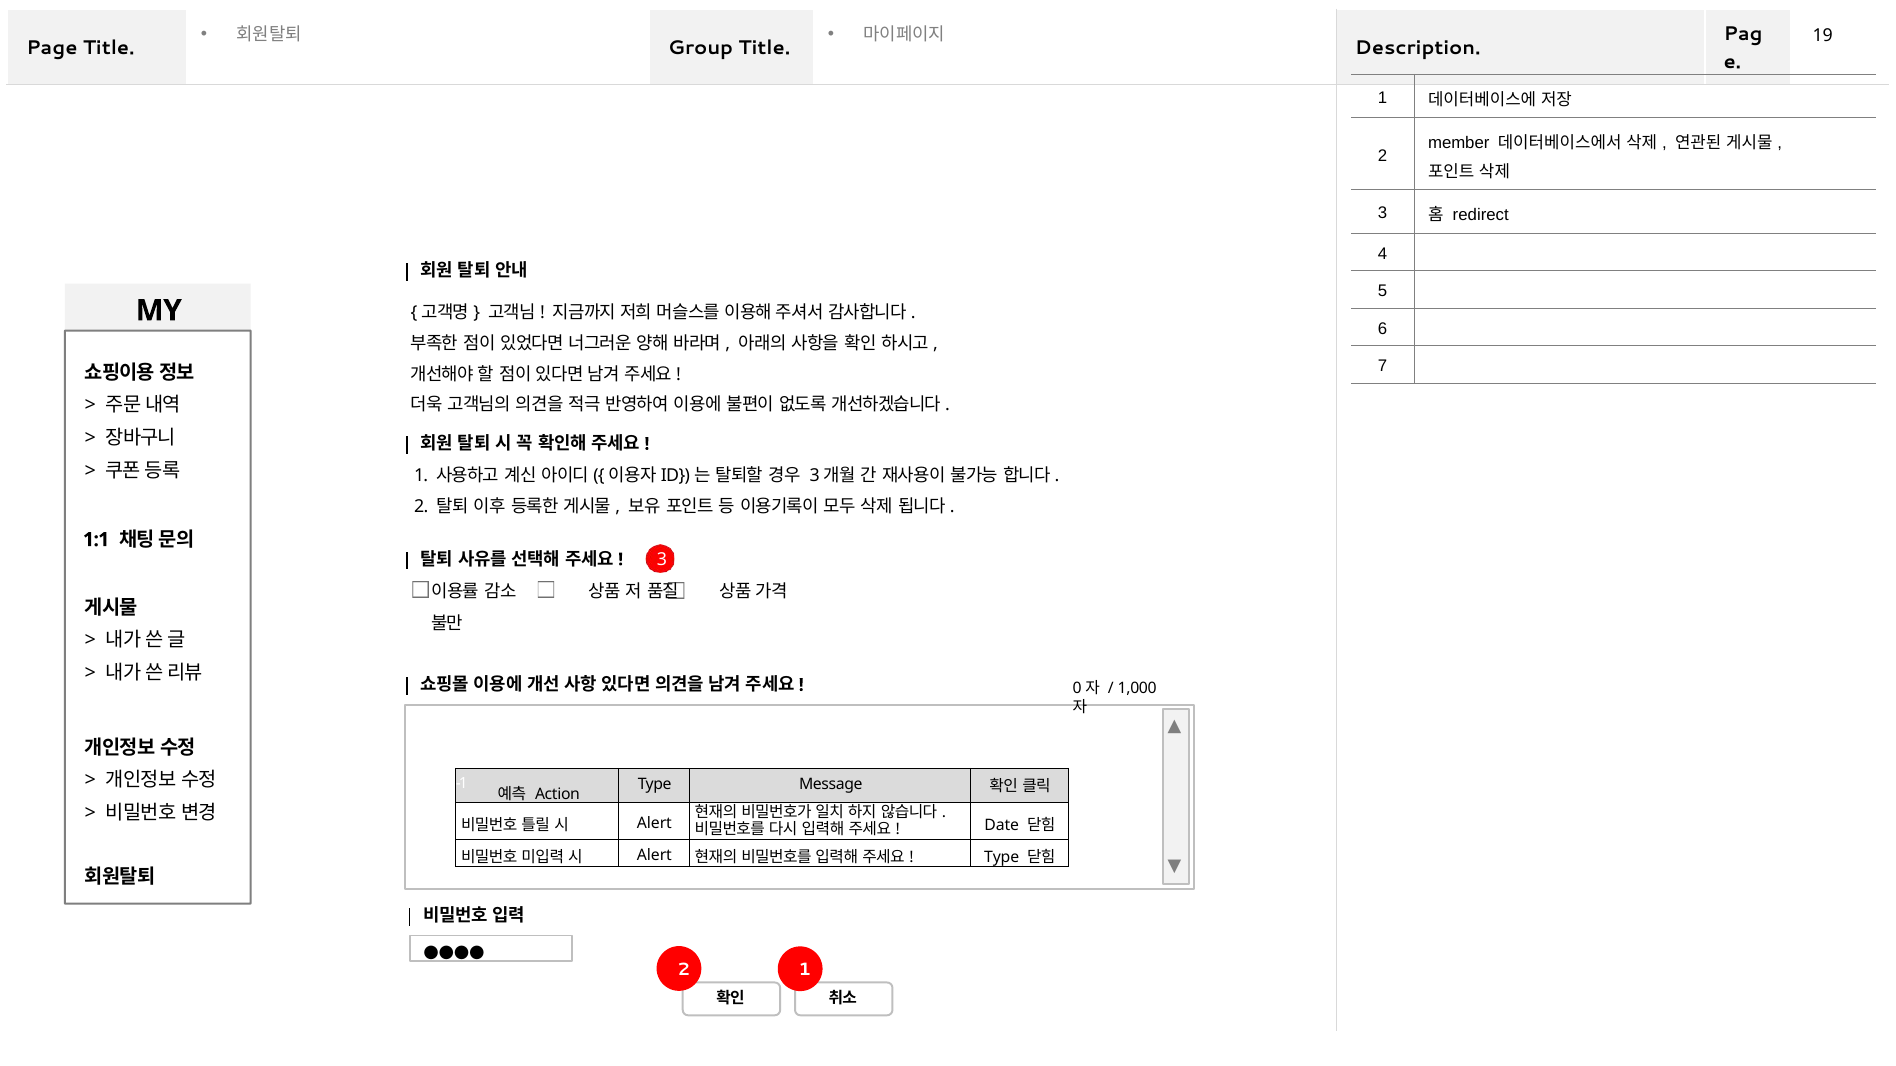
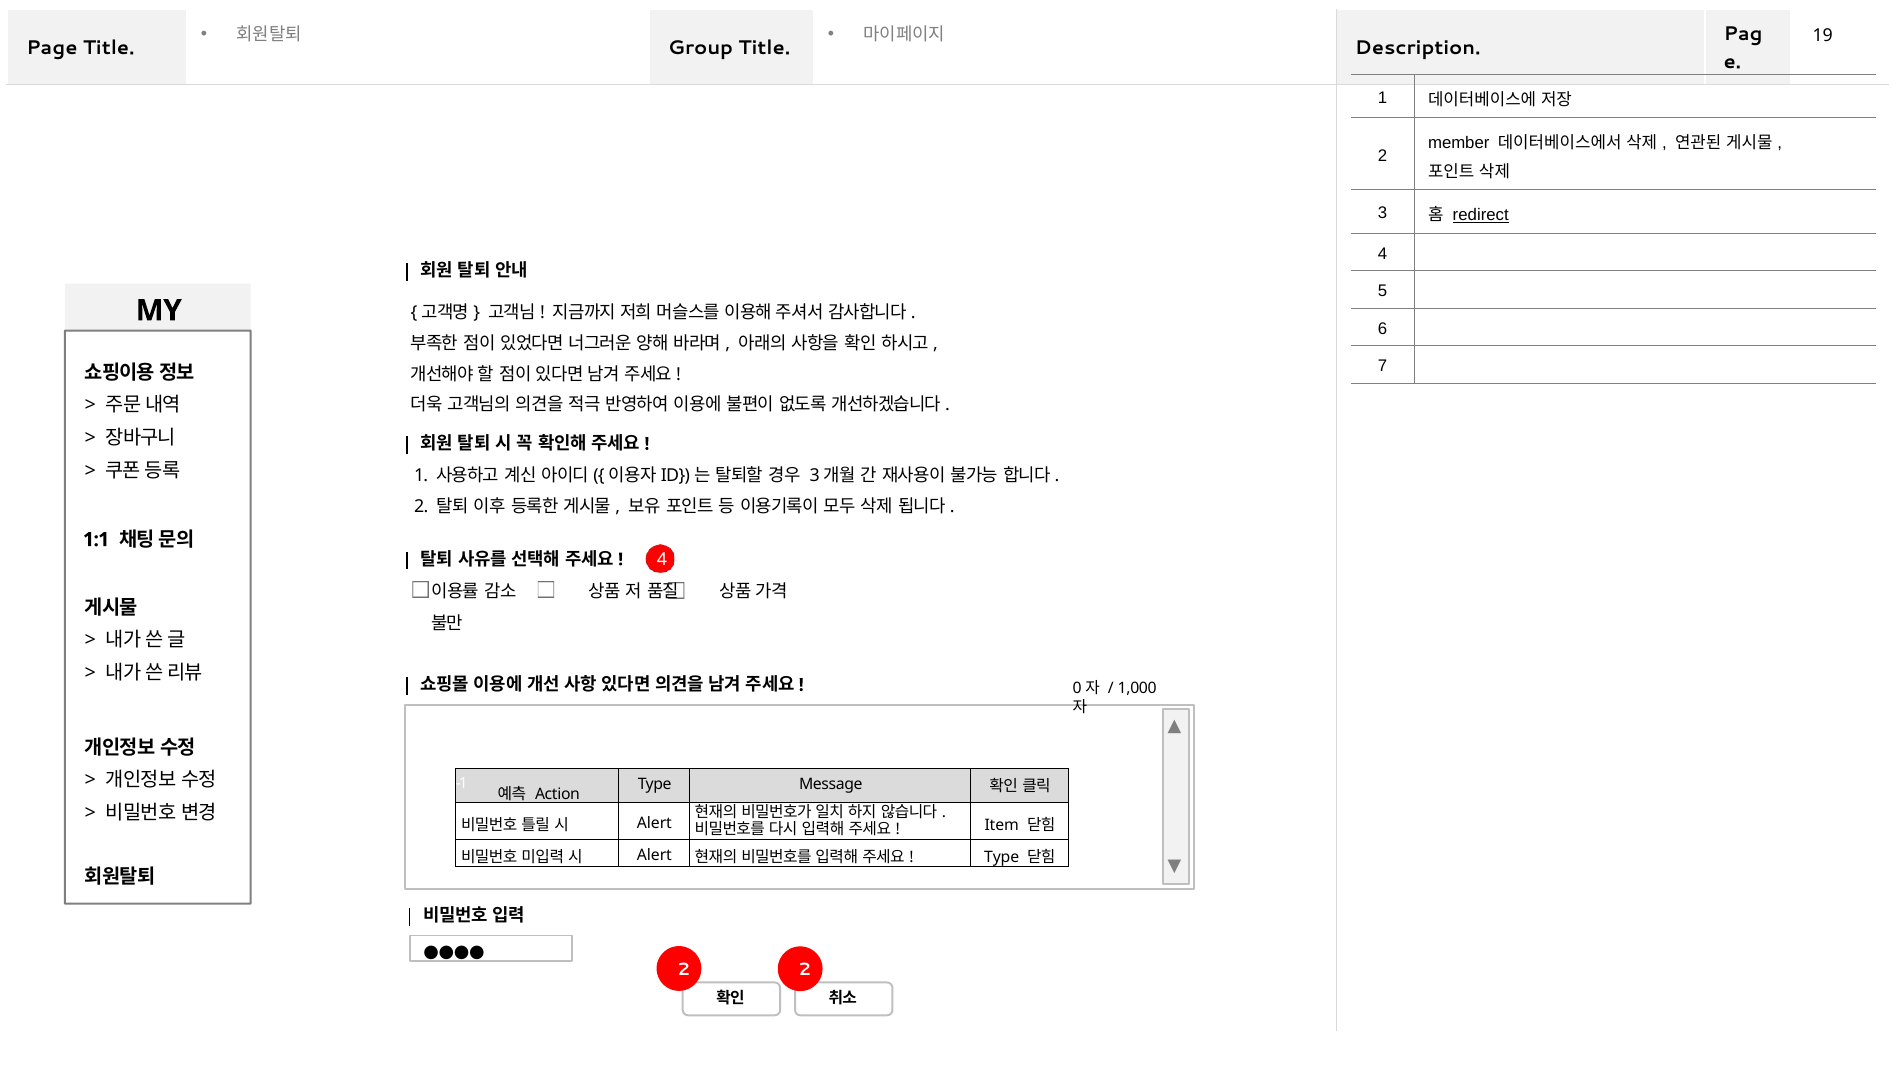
redirect underline: none -> present
3 at (662, 560): 3 -> 4
Date: Date -> Item
2 1: 1 -> 2
